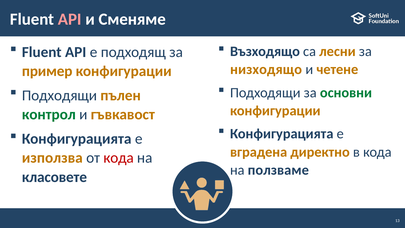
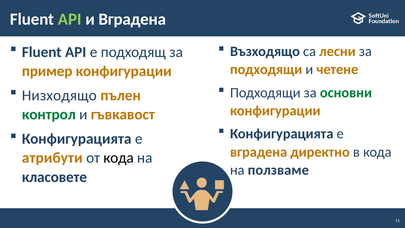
API at (70, 19) colour: pink -> light green
и Сменяме: Сменяме -> Вградена
низходящо at (266, 69): низходящо -> подходящи
Подходящи at (59, 95): Подходящи -> Низходящо
използва: използва -> атрибути
кода at (119, 158) colour: red -> black
